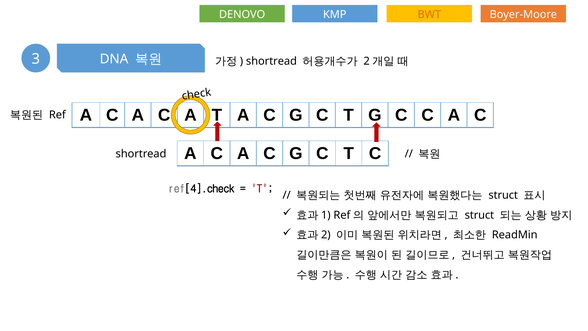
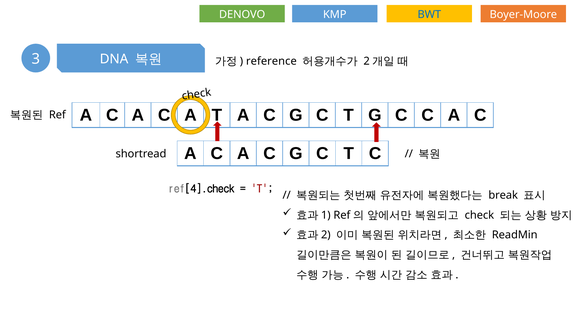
BWT colour: orange -> blue
shortread at (271, 61): shortread -> reference
struct at (503, 195): struct -> break
struct at (479, 215): struct -> check
